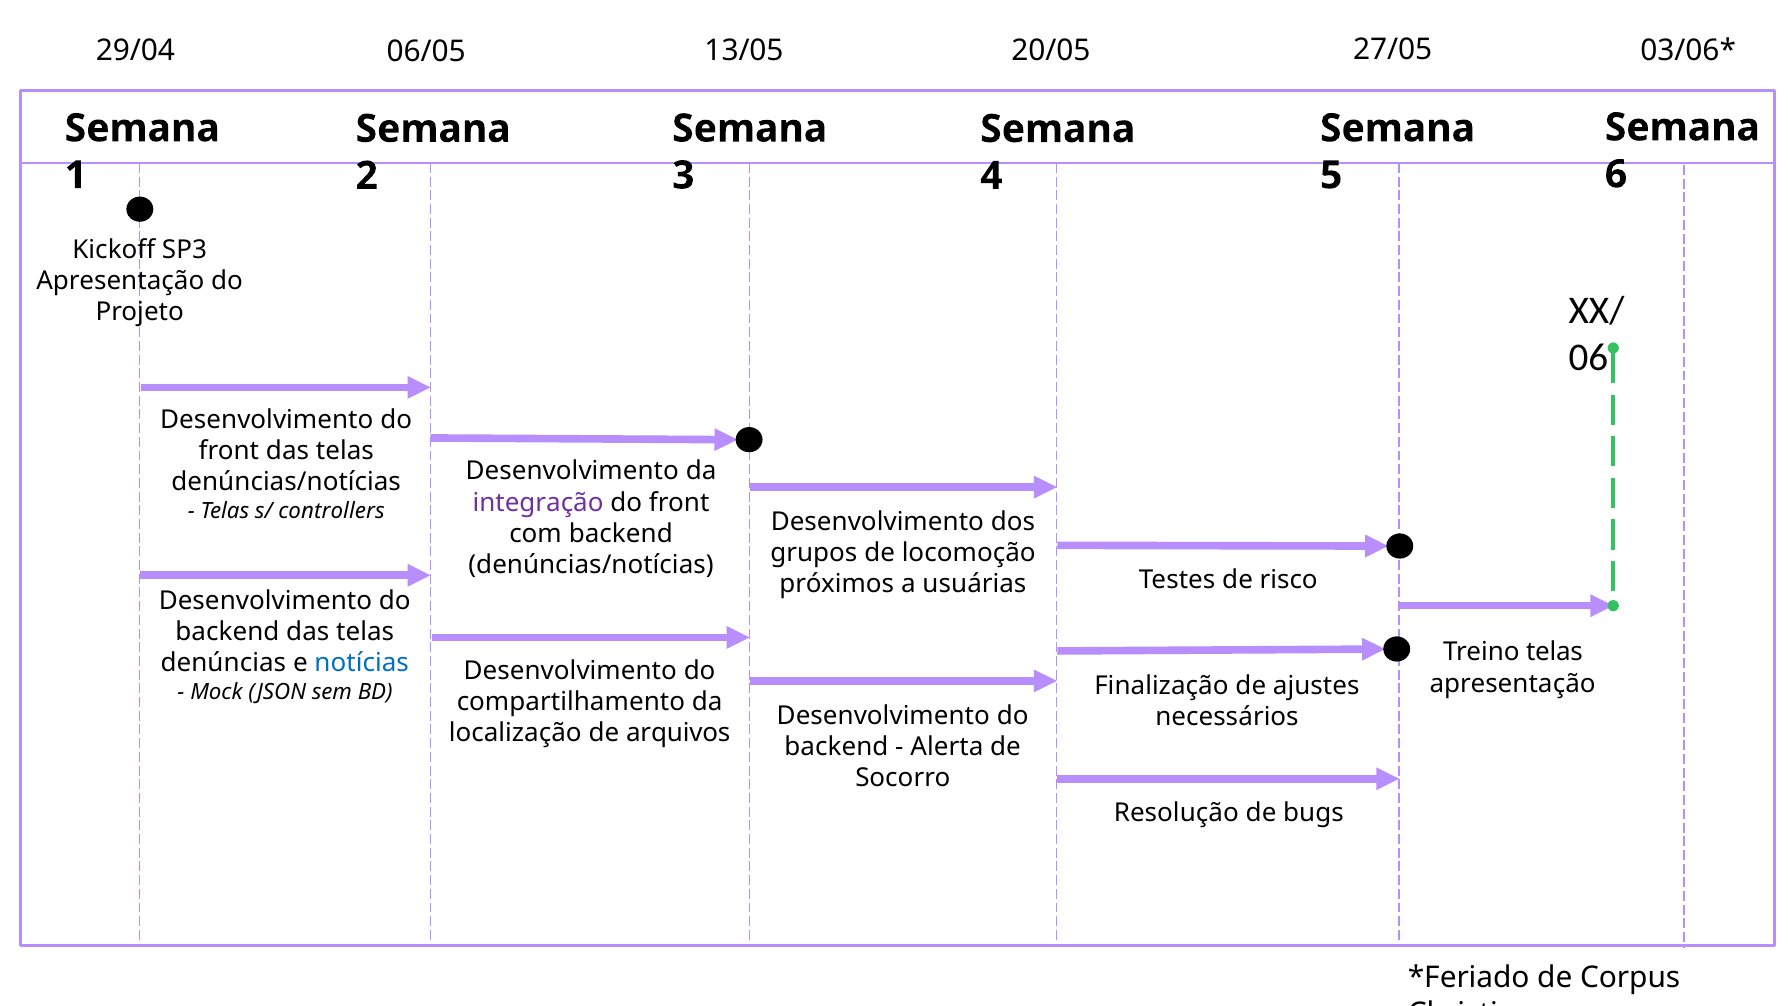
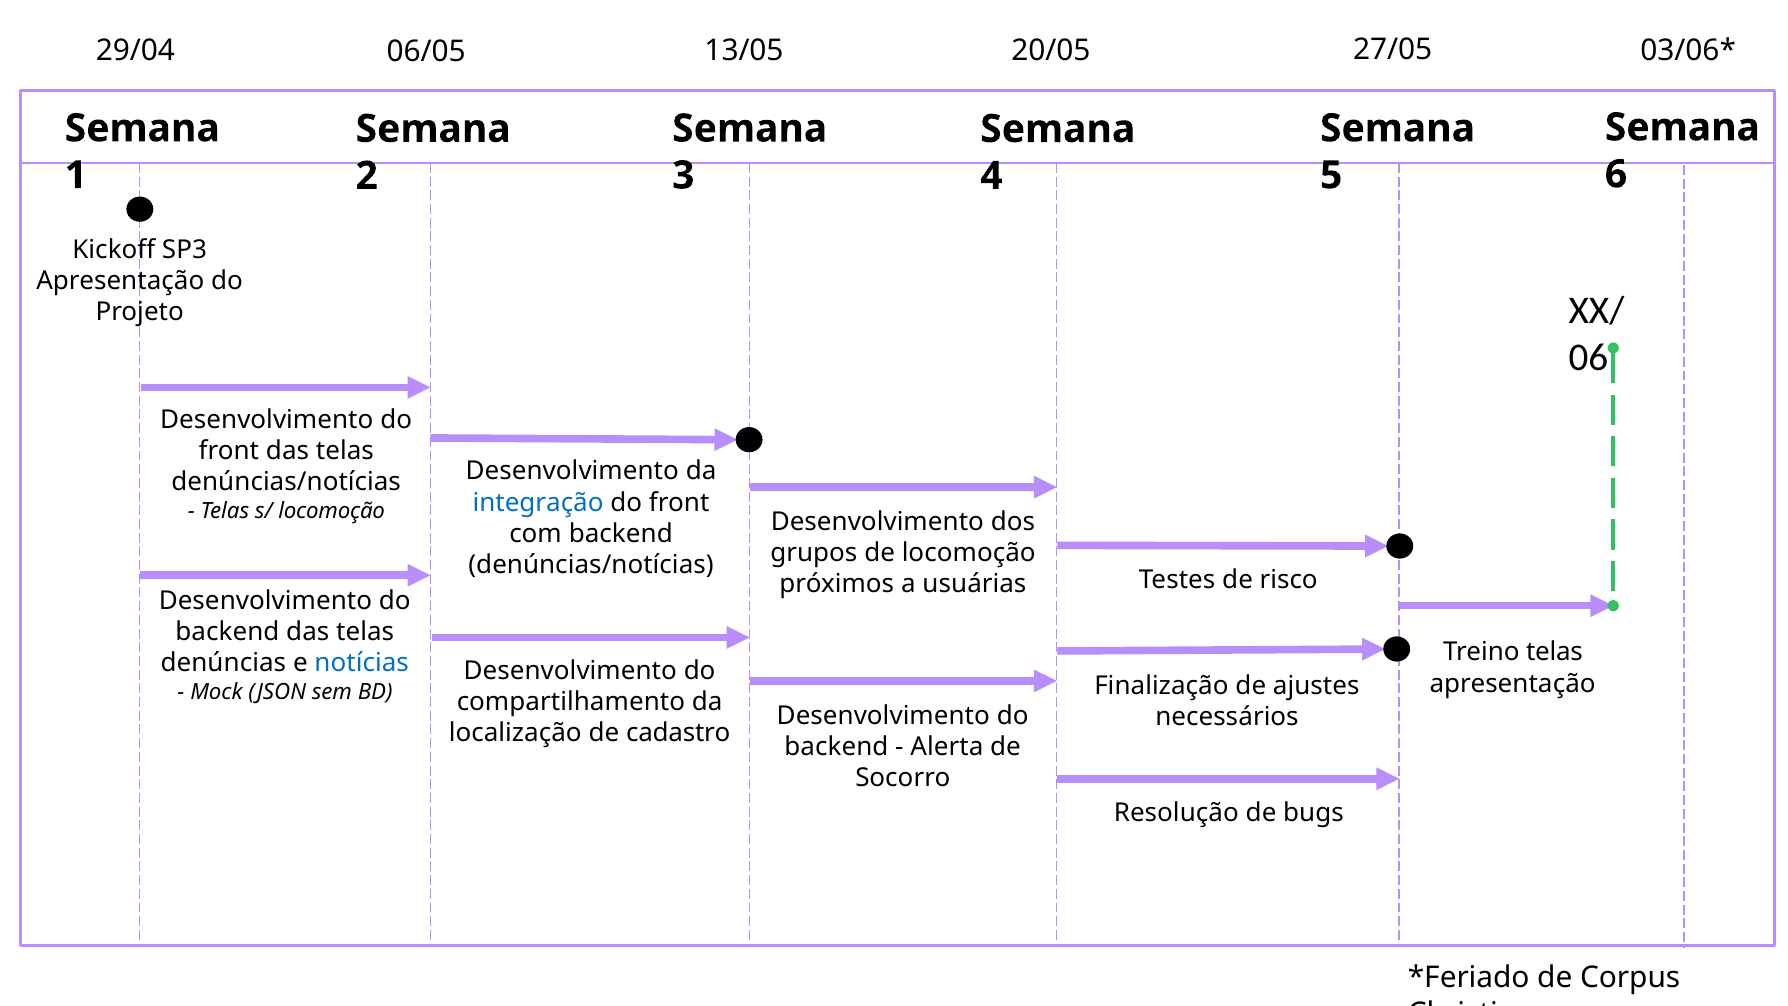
integração colour: purple -> blue
s/ controllers: controllers -> locomoção
arquivos: arquivos -> cadastro
